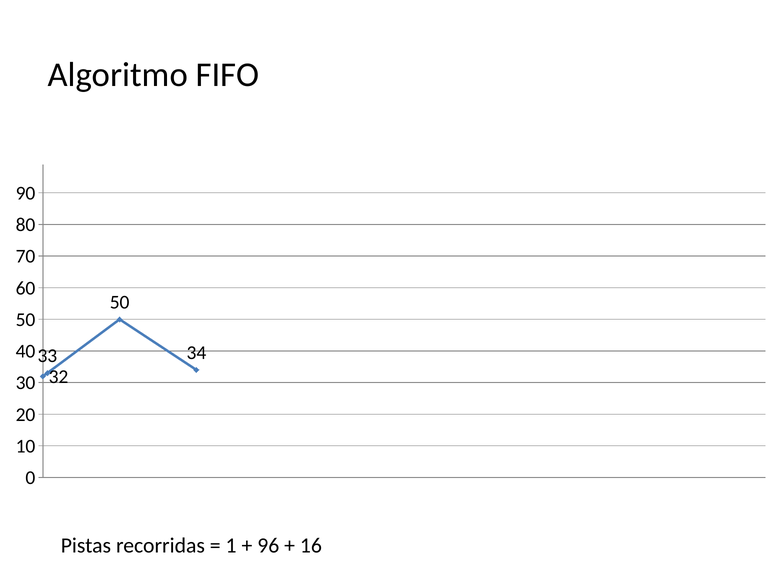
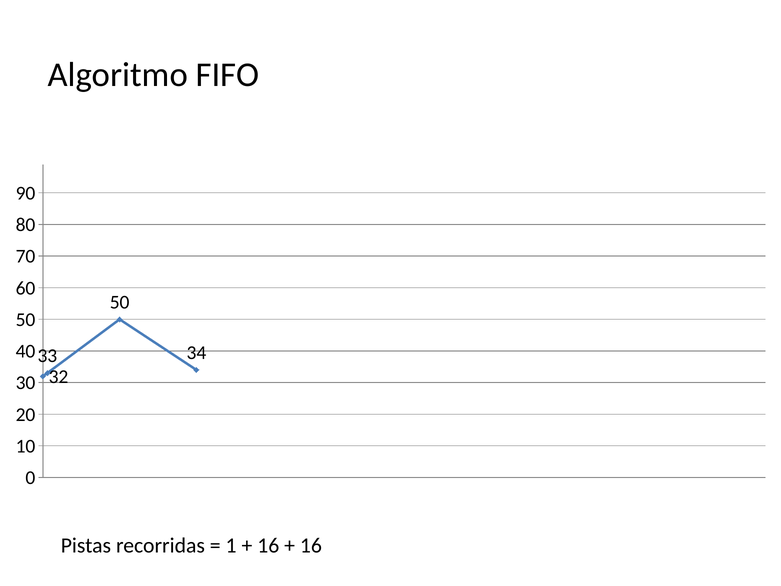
96 at (268, 545): 96 -> 16
